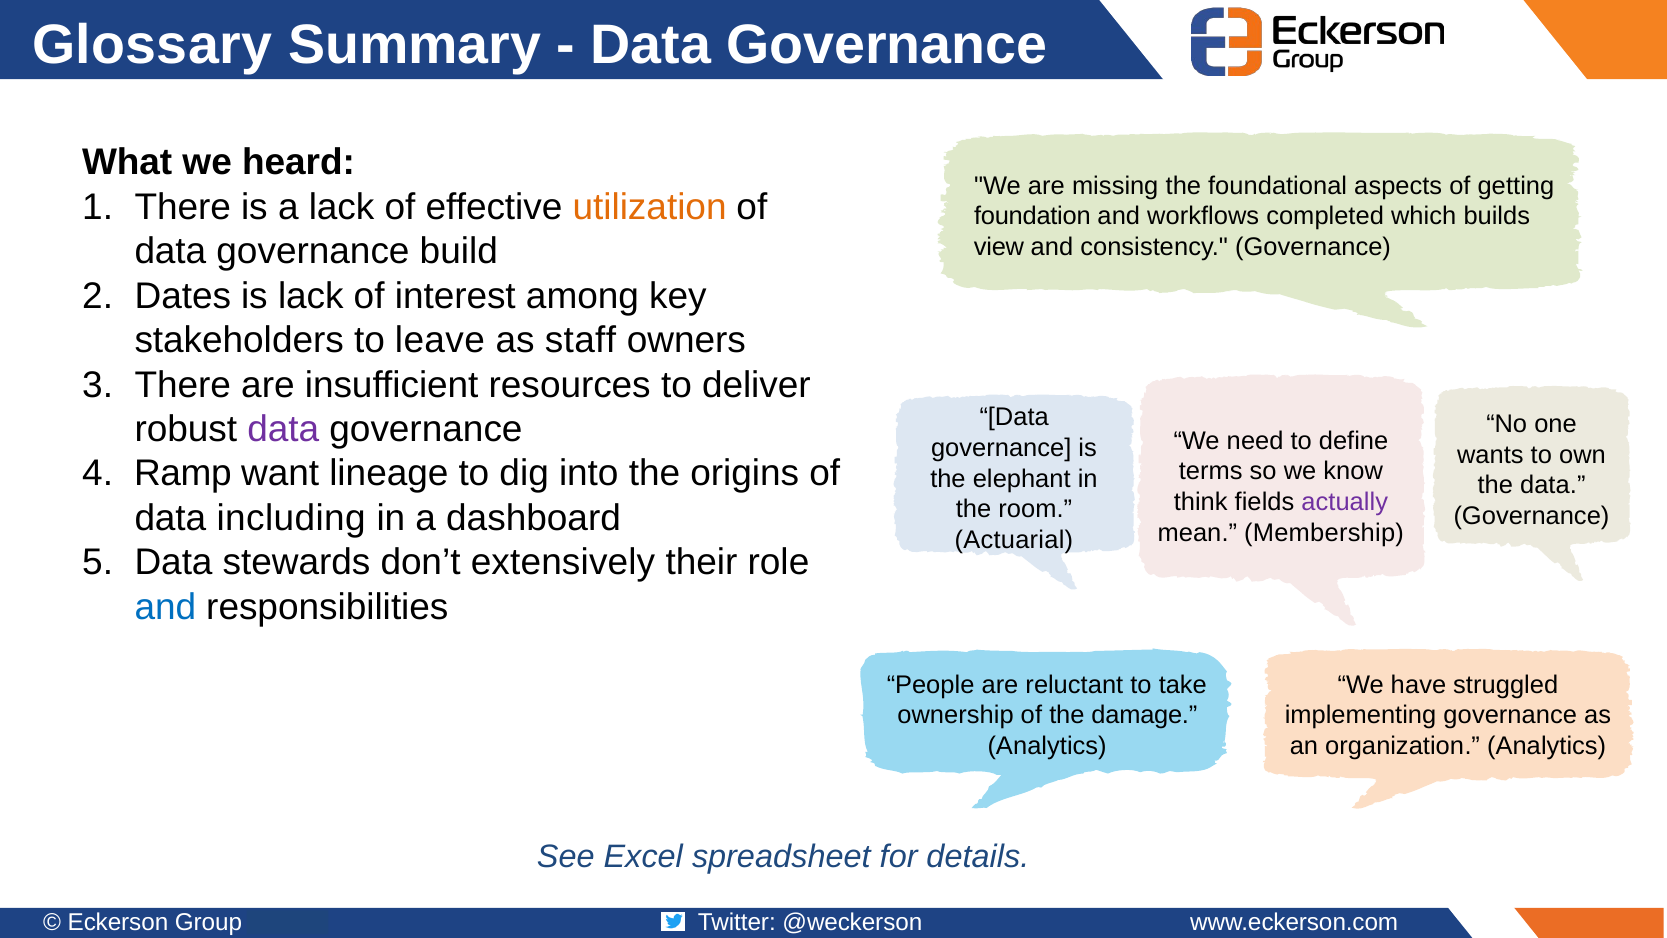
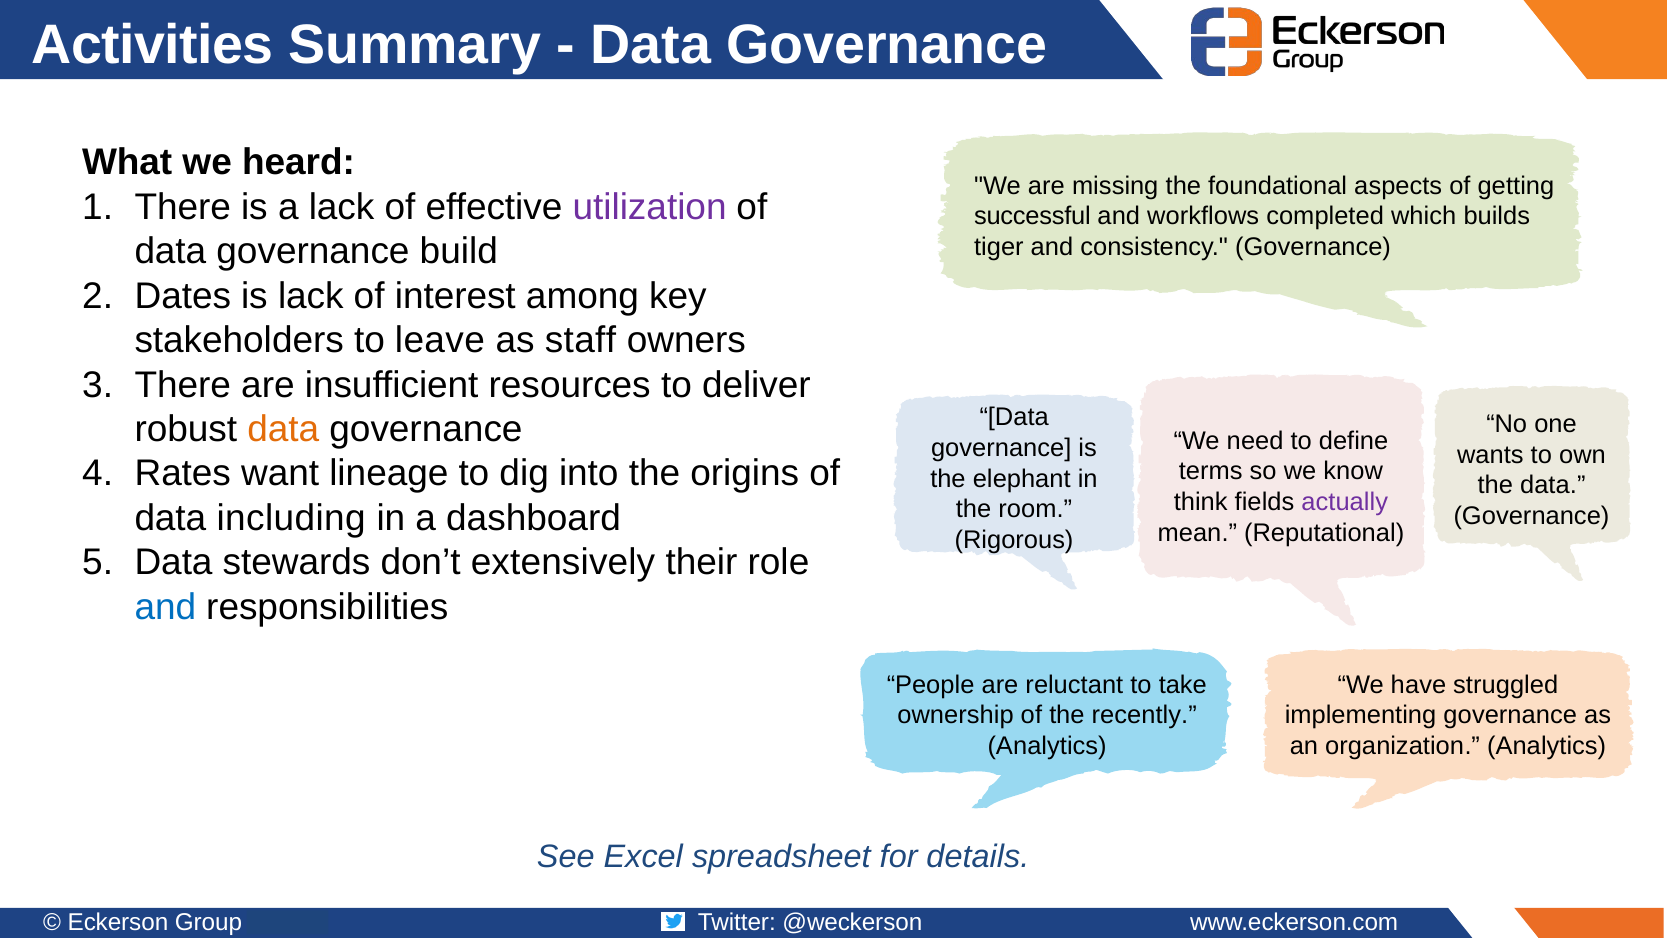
Glossary: Glossary -> Activities
utilization colour: orange -> purple
foundation: foundation -> successful
view: view -> tiger
data at (283, 429) colour: purple -> orange
Ramp: Ramp -> Rates
Membership: Membership -> Reputational
Actuarial: Actuarial -> Rigorous
damage: damage -> recently
